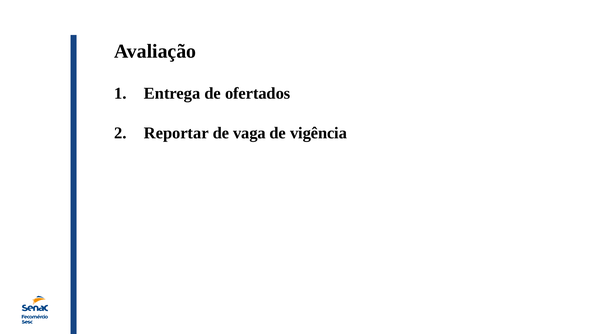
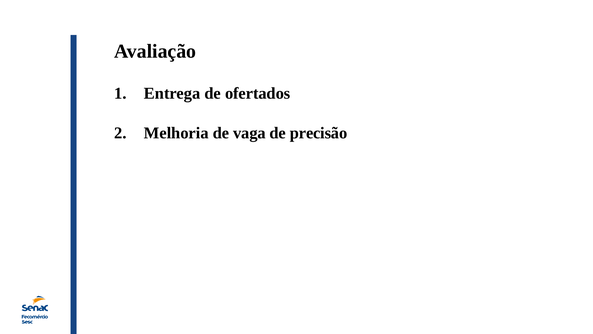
Reportar: Reportar -> Melhoria
vigência: vigência -> precisão
